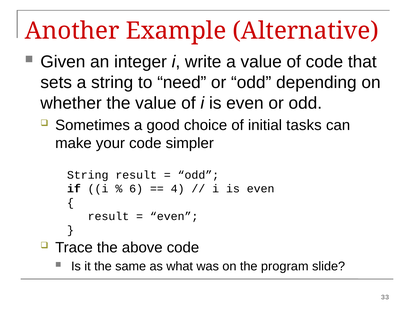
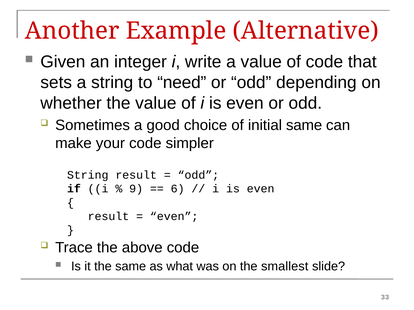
initial tasks: tasks -> same
6: 6 -> 9
4: 4 -> 6
program: program -> smallest
